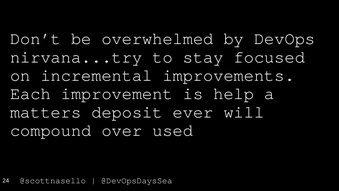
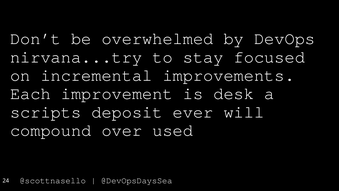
help: help -> desk
matters: matters -> scripts
